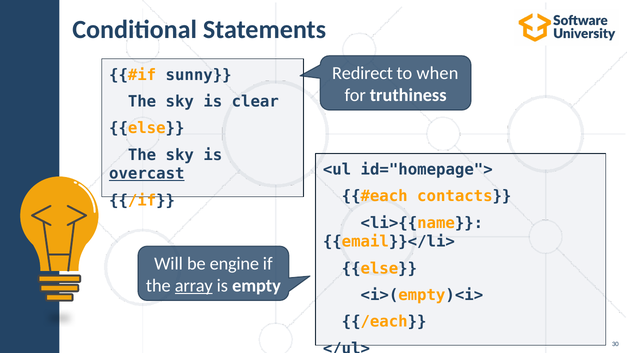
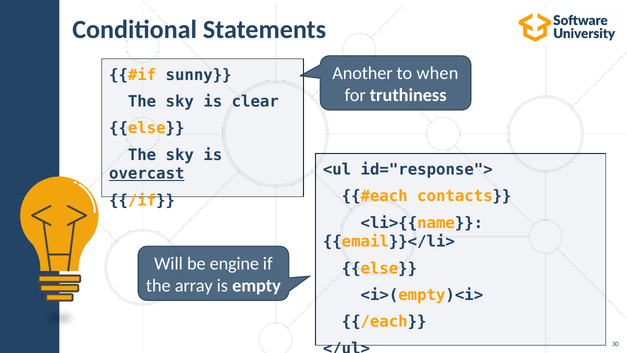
Redirect: Redirect -> Another
id="homepage">: id="homepage"> -> id="response">
array underline: present -> none
